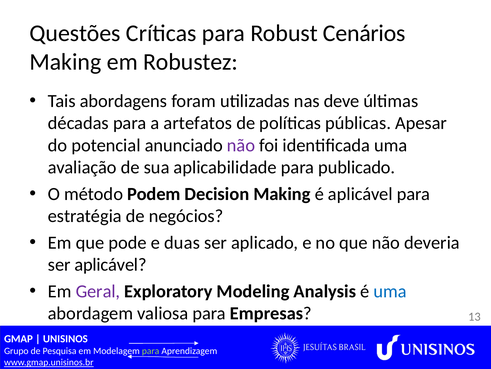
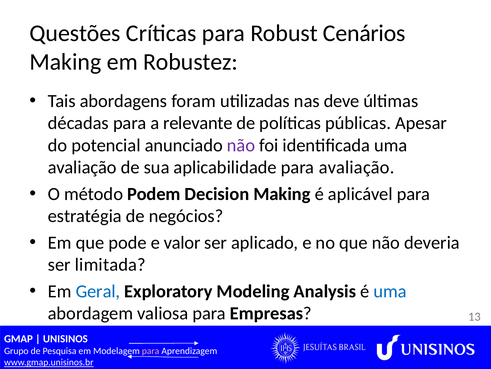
artefatos: artefatos -> relevante
para publicado: publicado -> avaliação
duas: duas -> valor
ser aplicável: aplicável -> limitada
Geral colour: purple -> blue
para at (151, 350) colour: light green -> pink
